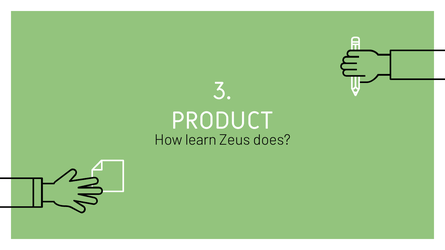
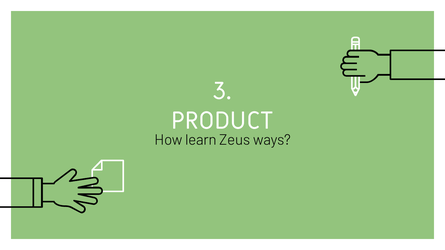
does: does -> ways
